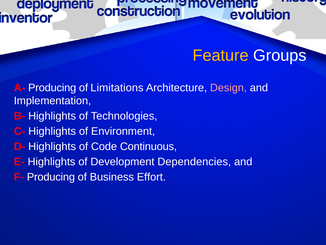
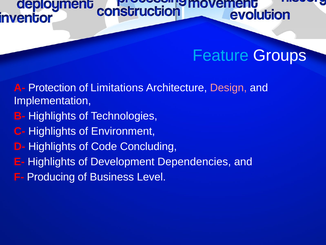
Feature colour: yellow -> light blue
A- Producing: Producing -> Protection
Continuous: Continuous -> Concluding
Effort: Effort -> Level
